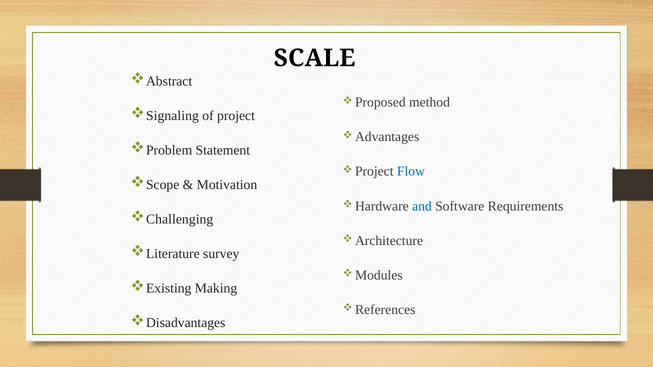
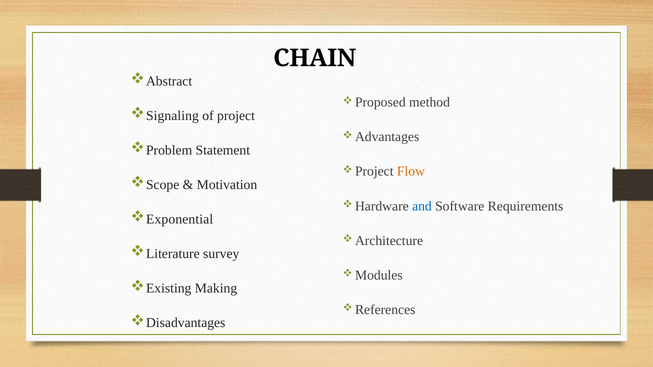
SCALE: SCALE -> CHAIN
Flow colour: blue -> orange
Challenging: Challenging -> Exponential
